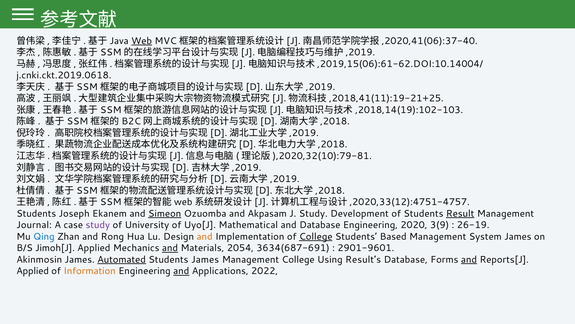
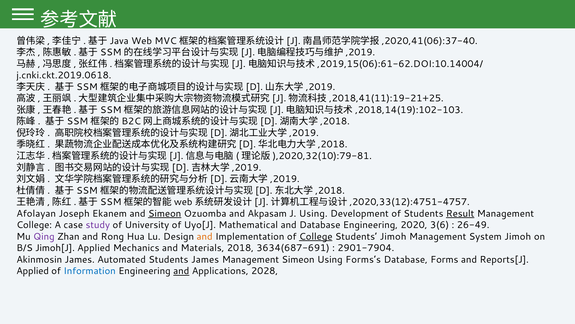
Web underline: present -> none
Students at (36, 213): Students -> Afolayan
J Study: Study -> Using
Journal at (34, 225): Journal -> College
3(9: 3(9 -> 3(6
26-19: 26-19 -> 26-49
Qing colour: blue -> purple
Students Based: Based -> Jimoh
System James: James -> Jimoh
and at (170, 248) underline: present -> none
2054: 2054 -> 2018
2901-9601: 2901-9601 -> 2901-7904
Automated underline: present -> none
Management College: College -> Simeon
Result’s: Result’s -> Forms’s
and at (469, 259) underline: present -> none
Information colour: orange -> blue
2022: 2022 -> 2028
